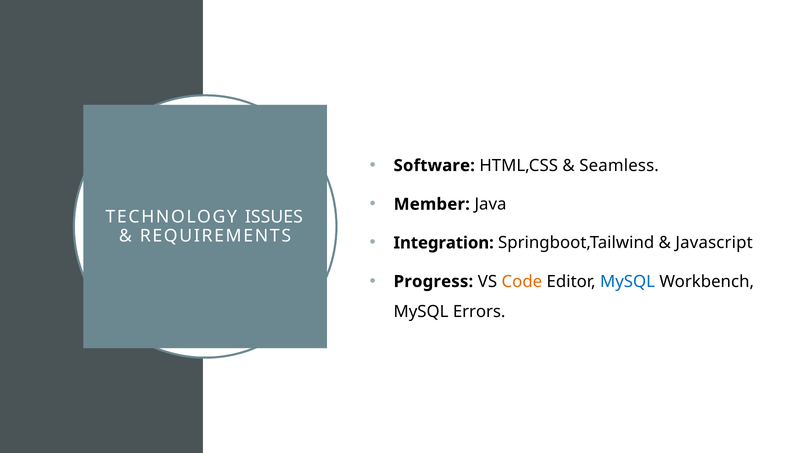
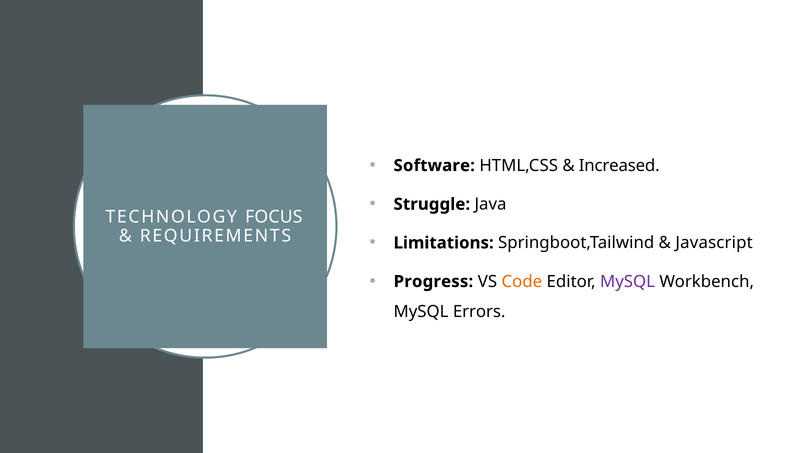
Seamless: Seamless -> Increased
Member: Member -> Struggle
ISSUES: ISSUES -> FOCUS
Integration: Integration -> Limitations
MySQL at (628, 282) colour: blue -> purple
